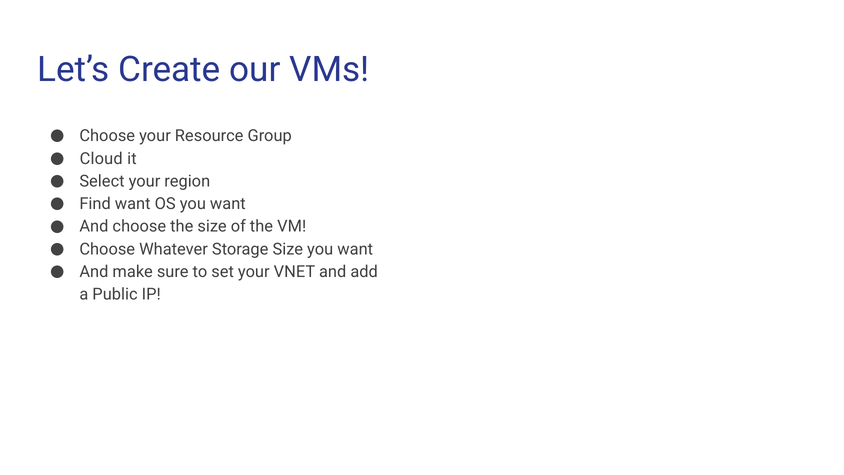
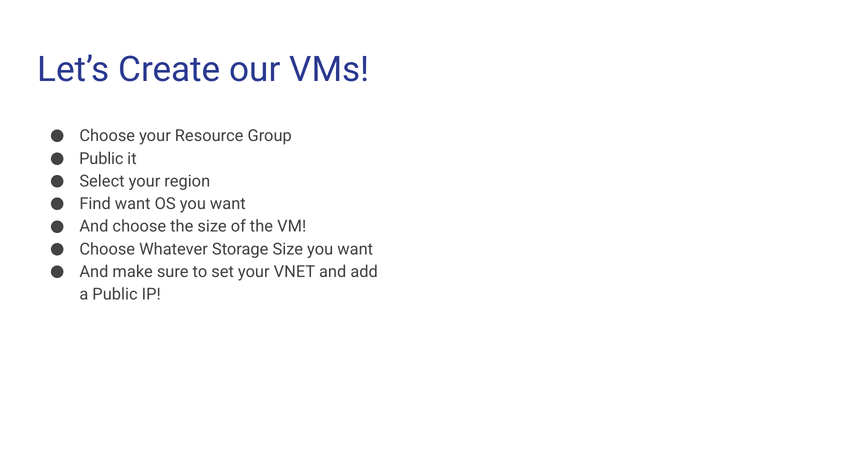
Cloud at (101, 159): Cloud -> Public
